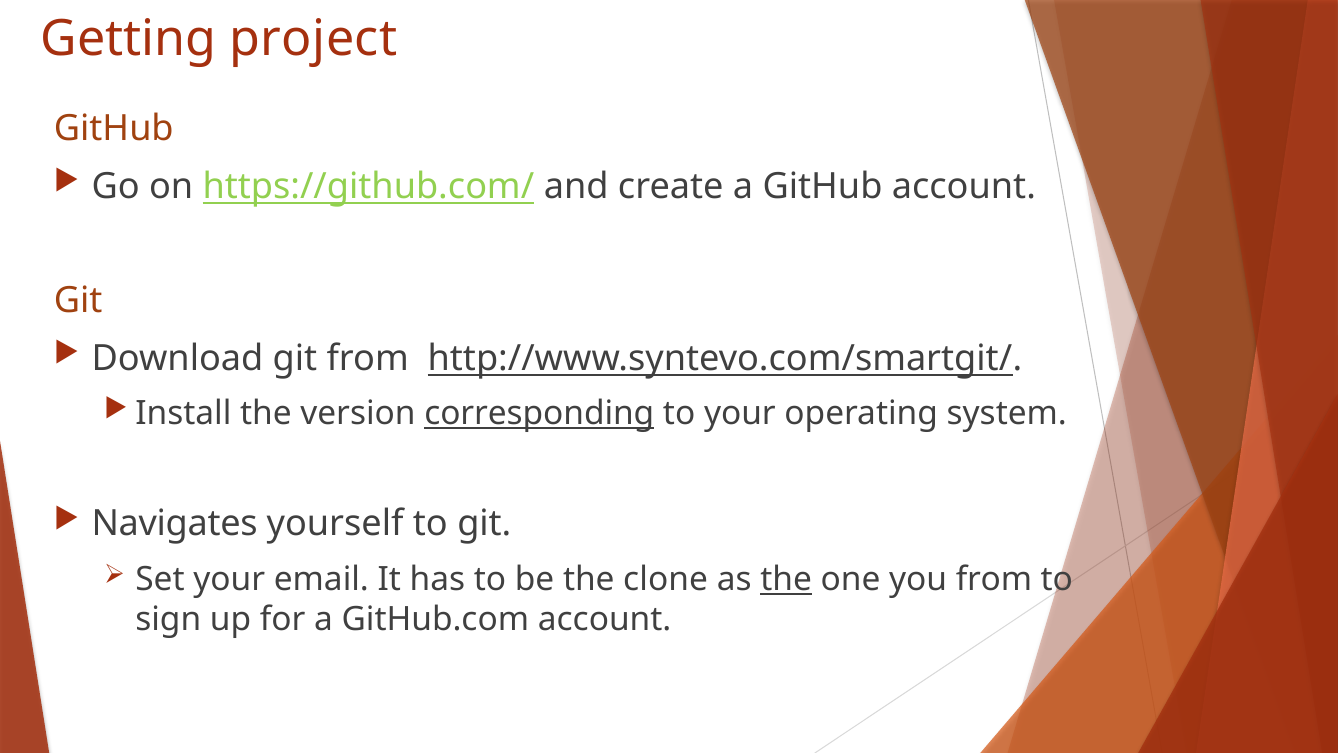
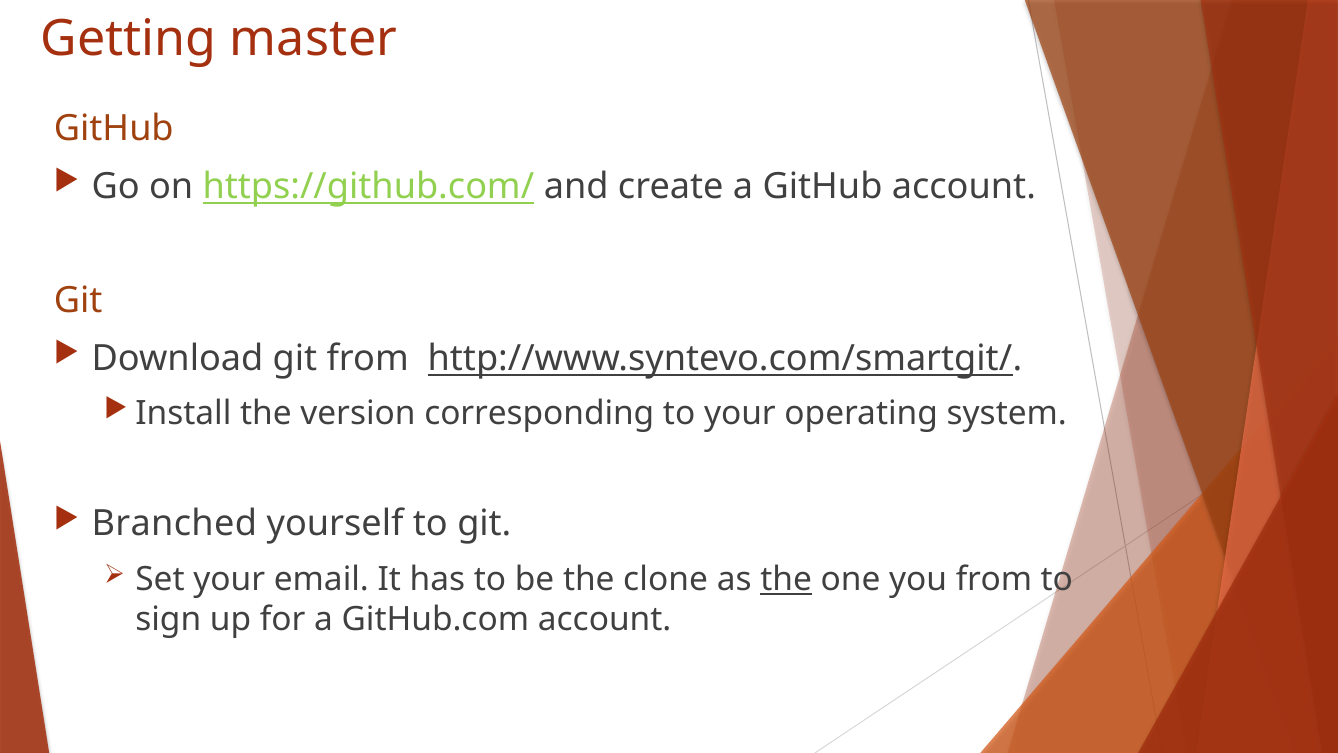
project: project -> master
corresponding underline: present -> none
Navigates: Navigates -> Branched
